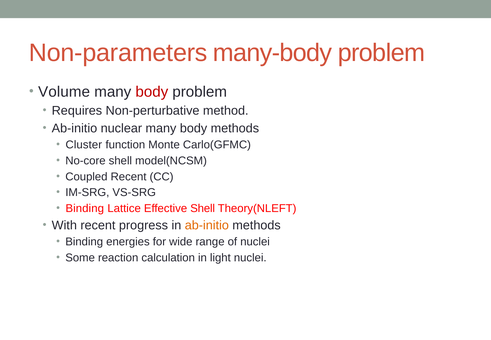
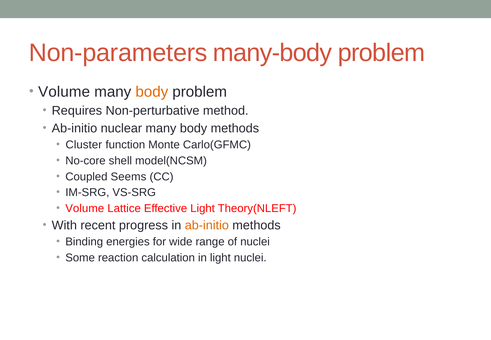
body at (152, 92) colour: red -> orange
Coupled Recent: Recent -> Seems
Binding at (85, 208): Binding -> Volume
Effective Shell: Shell -> Light
